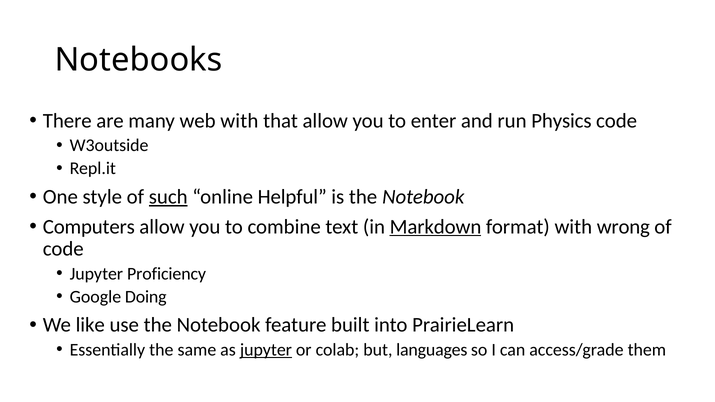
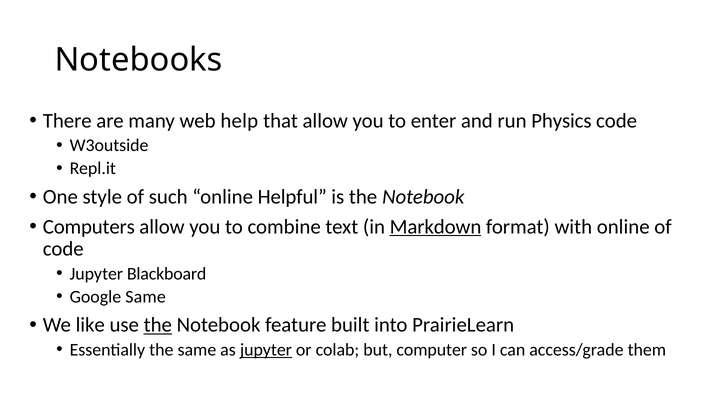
web with: with -> help
such underline: present -> none
with wrong: wrong -> online
Proficiency: Proficiency -> Blackboard
Google Doing: Doing -> Same
the at (158, 325) underline: none -> present
languages: languages -> computer
